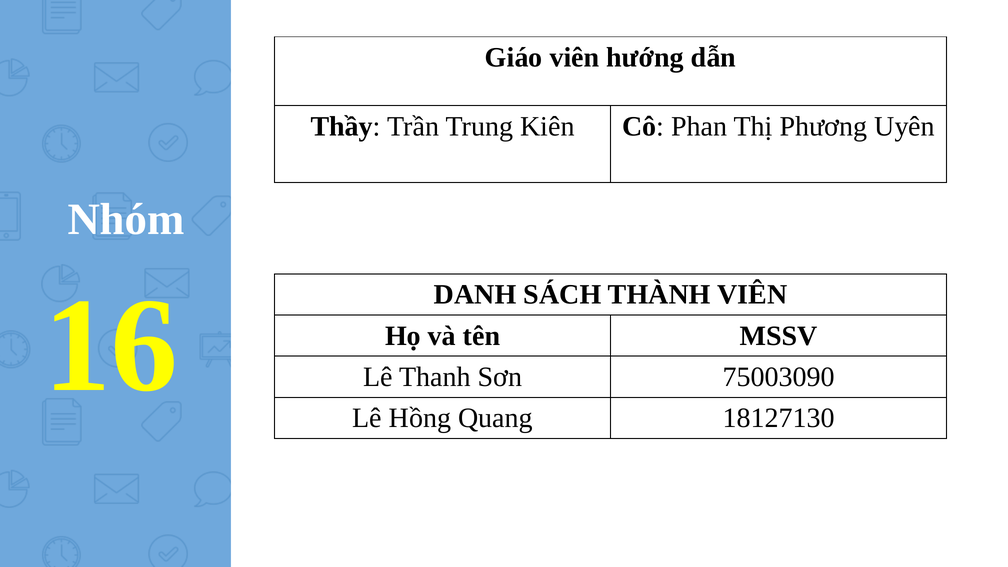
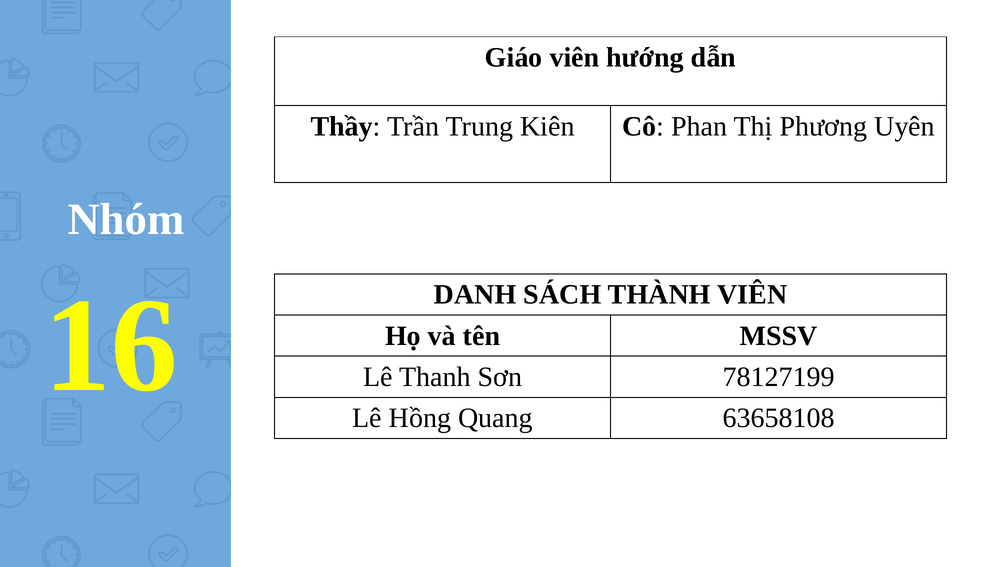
75003090: 75003090 -> 78127199
18127130: 18127130 -> 63658108
